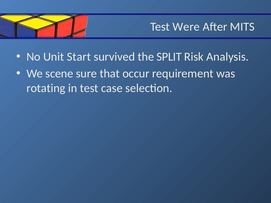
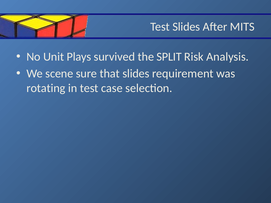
Test Were: Were -> Slides
Start: Start -> Plays
that occur: occur -> slides
